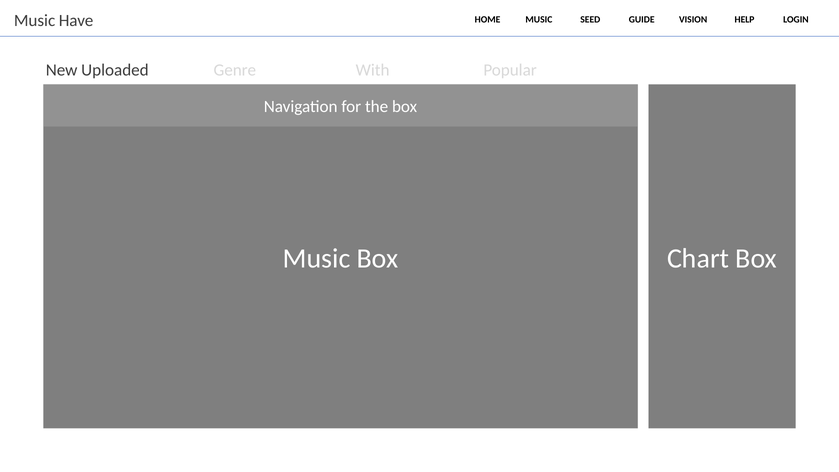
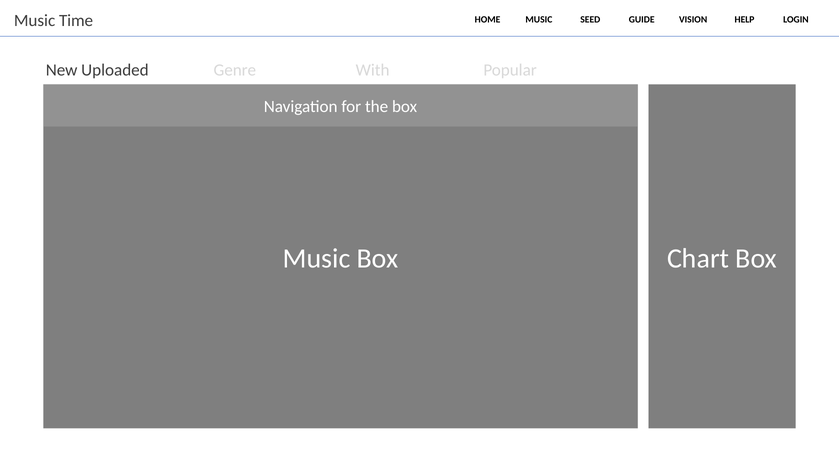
Have: Have -> Time
